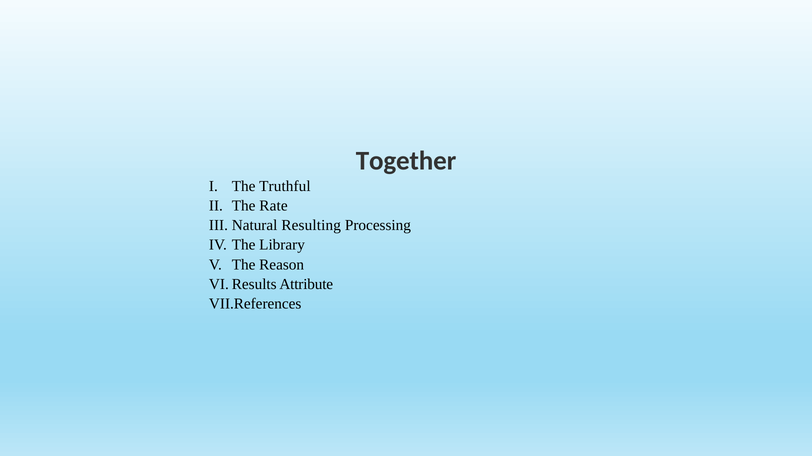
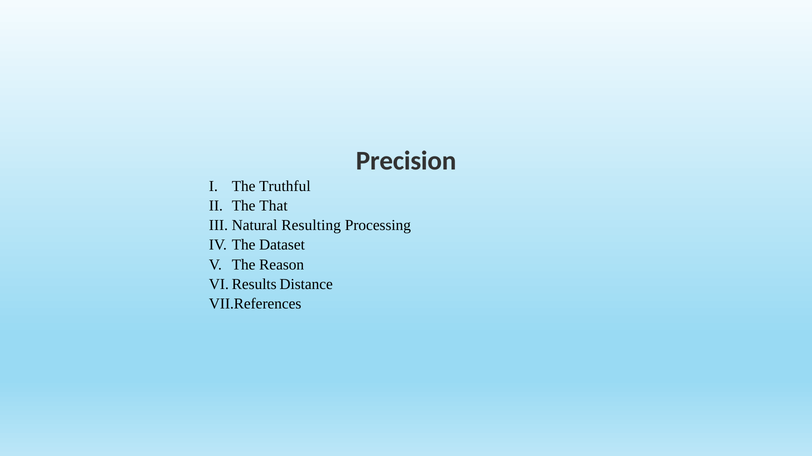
Together: Together -> Precision
Rate: Rate -> That
Library: Library -> Dataset
Attribute: Attribute -> Distance
